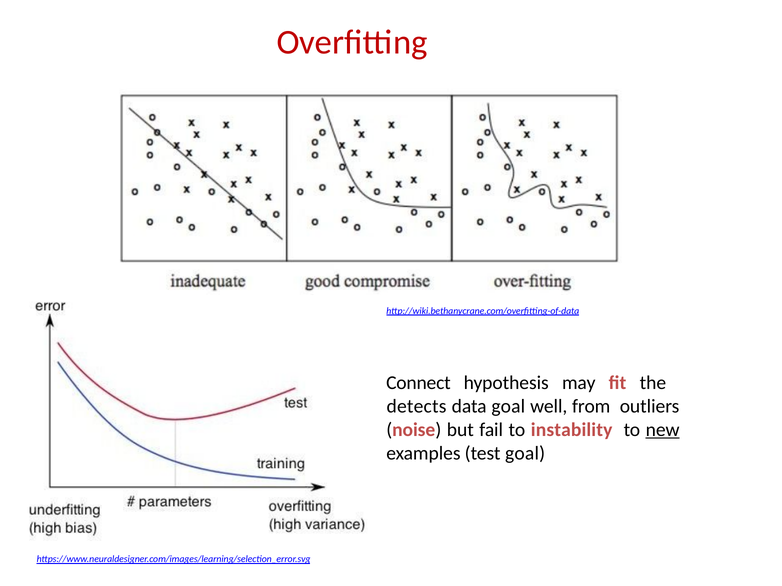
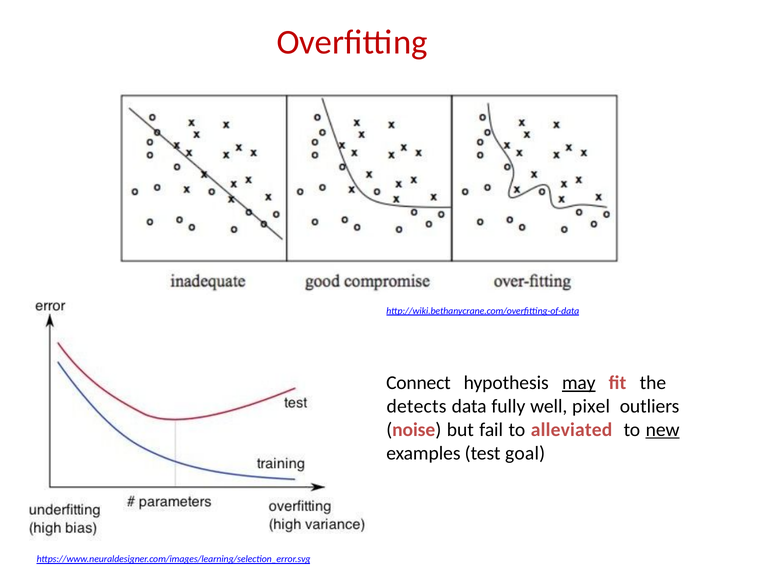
may underline: none -> present
data goal: goal -> fully
from: from -> pixel
instability: instability -> alleviated
